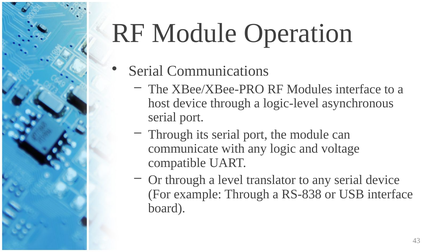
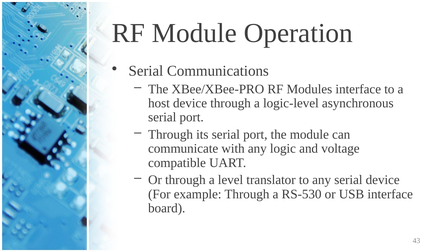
RS-838: RS-838 -> RS-530
